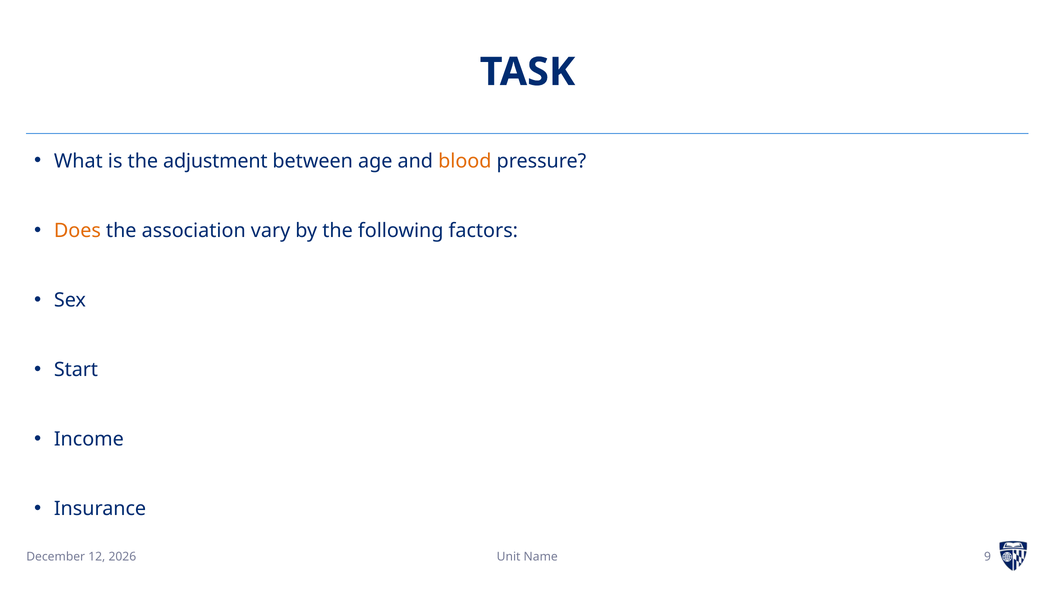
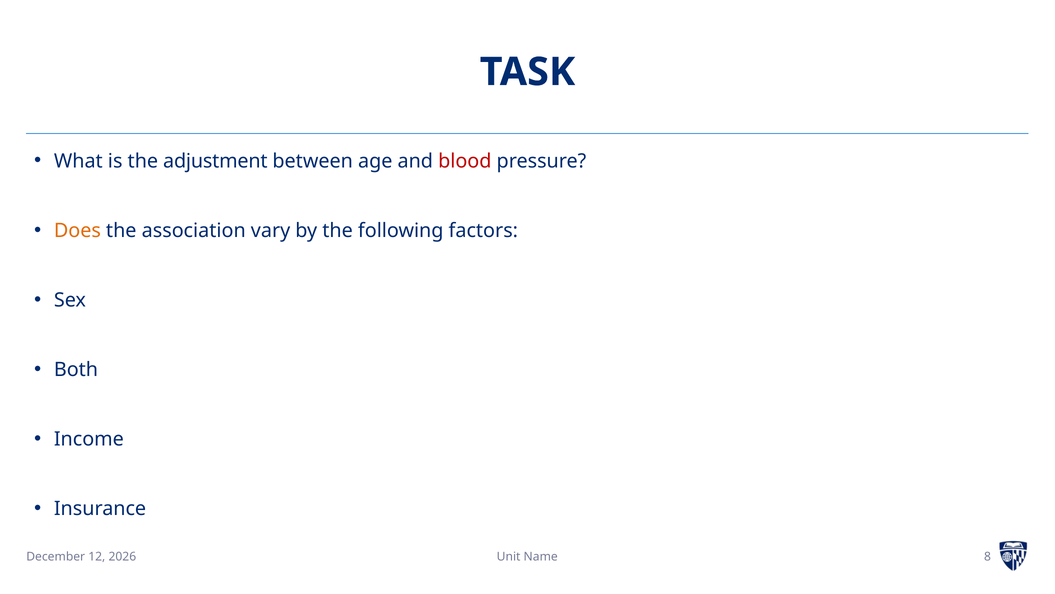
blood colour: orange -> red
Start: Start -> Both
9: 9 -> 8
